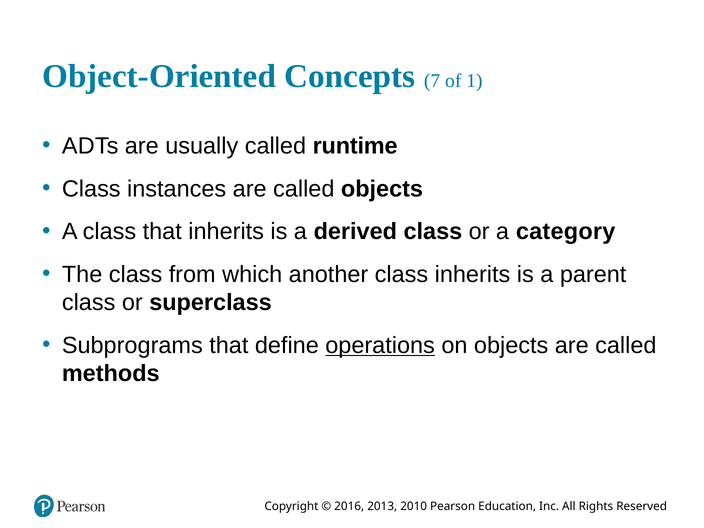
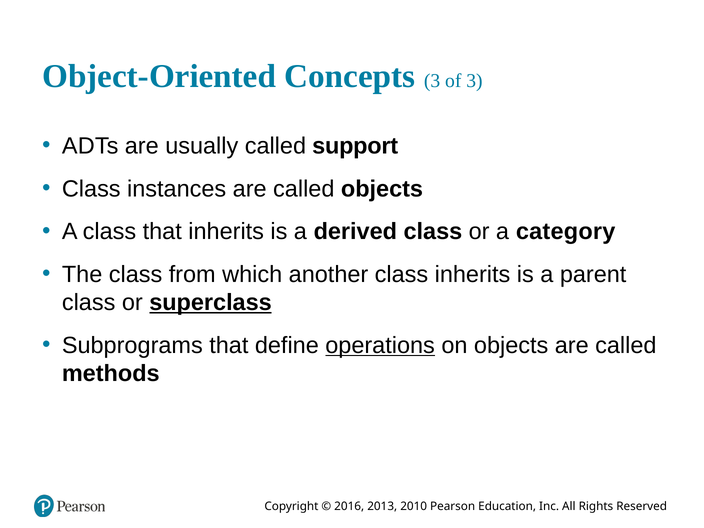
Concepts 7: 7 -> 3
of 1: 1 -> 3
runtime: runtime -> support
superclass underline: none -> present
